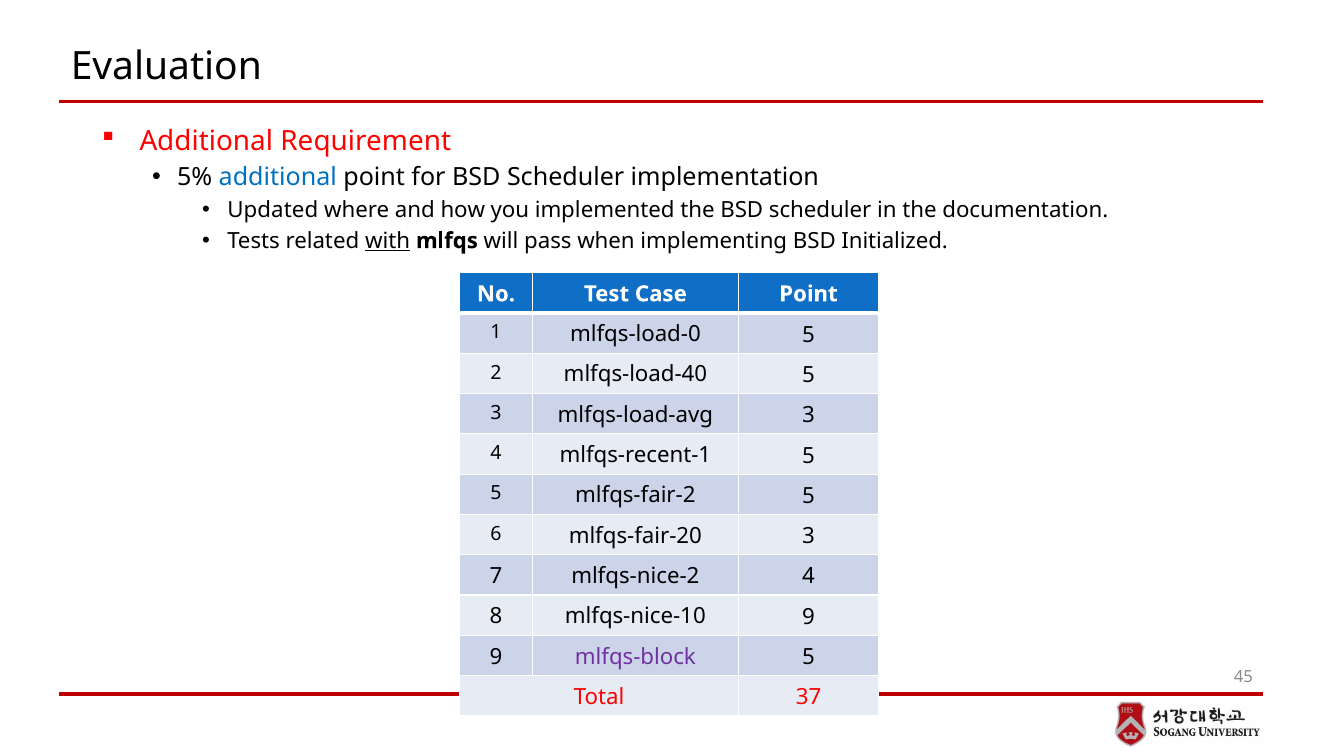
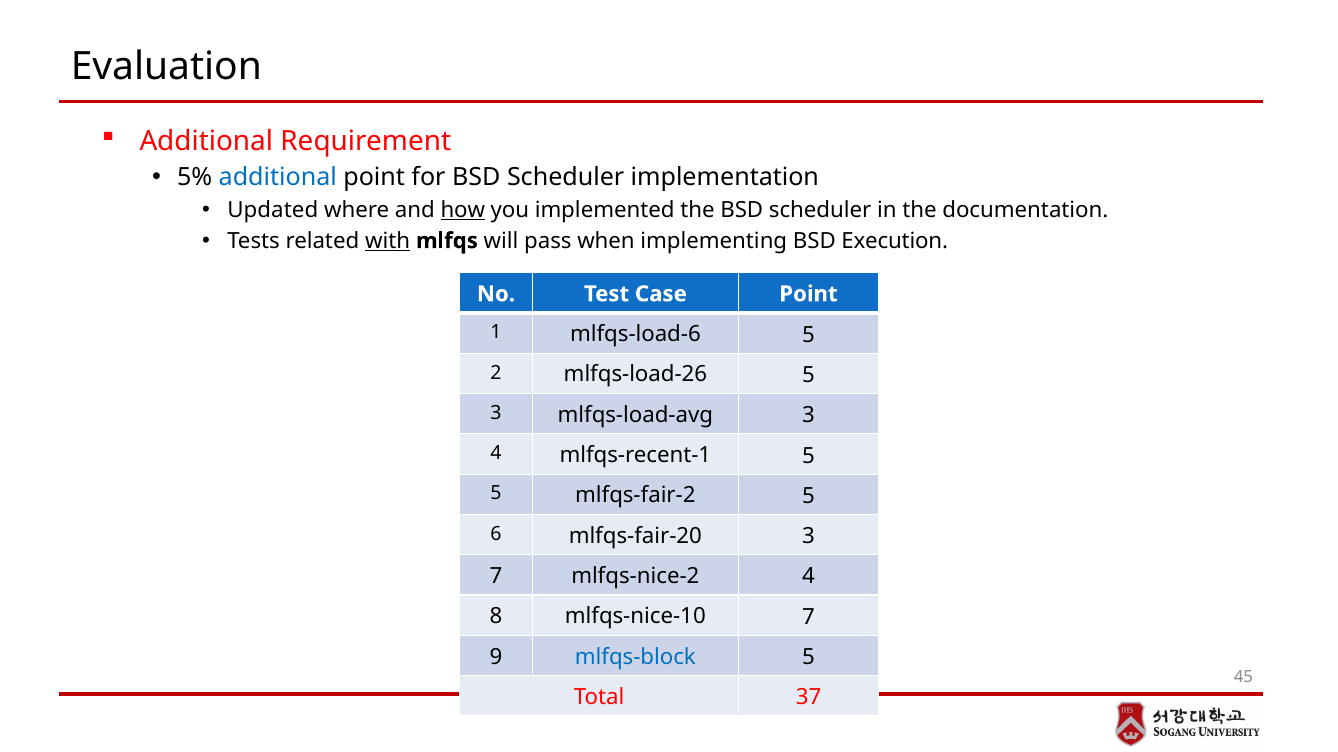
how underline: none -> present
Initialized: Initialized -> Execution
mlfqs-load-0: mlfqs-load-0 -> mlfqs-load-6
mlfqs-load-40: mlfqs-load-40 -> mlfqs-load-26
mlfqs-nice-10 9: 9 -> 7
mlfqs-block colour: purple -> blue
